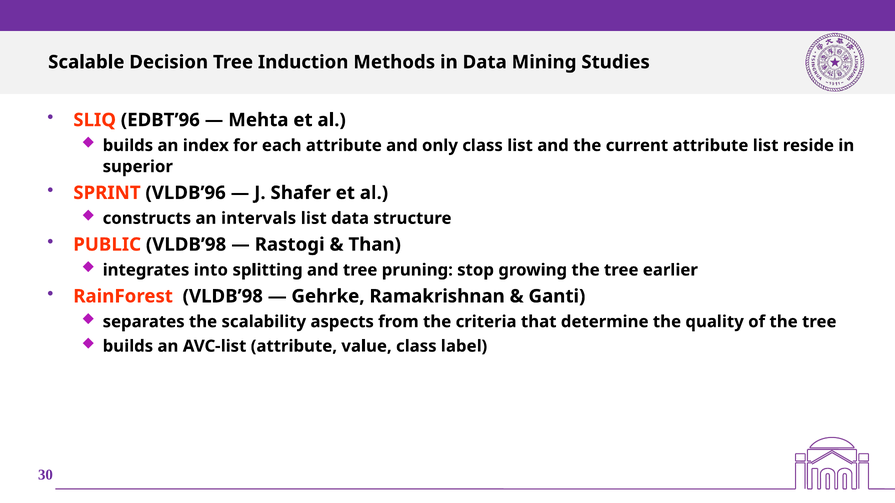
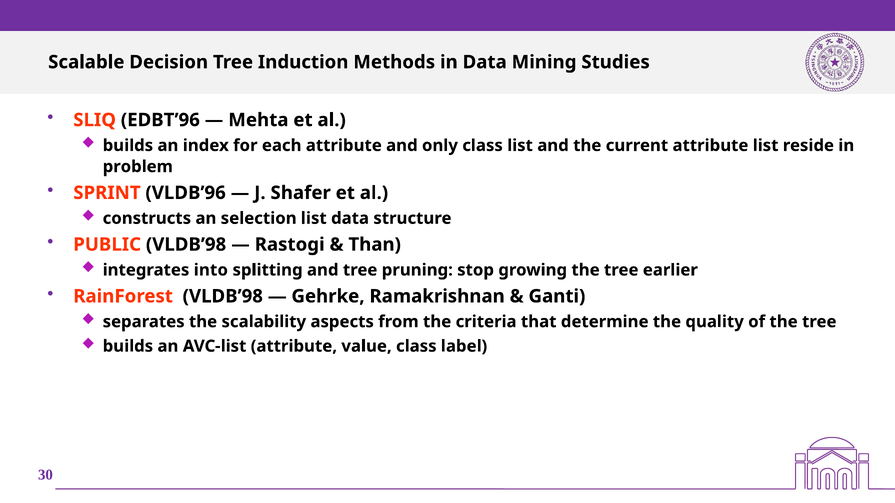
superior: superior -> problem
intervals: intervals -> selection
